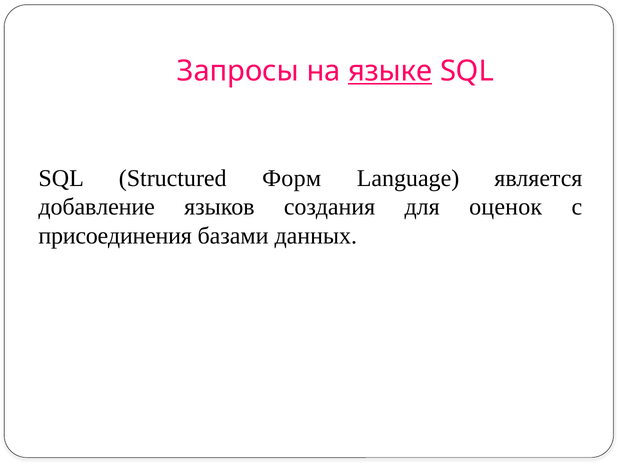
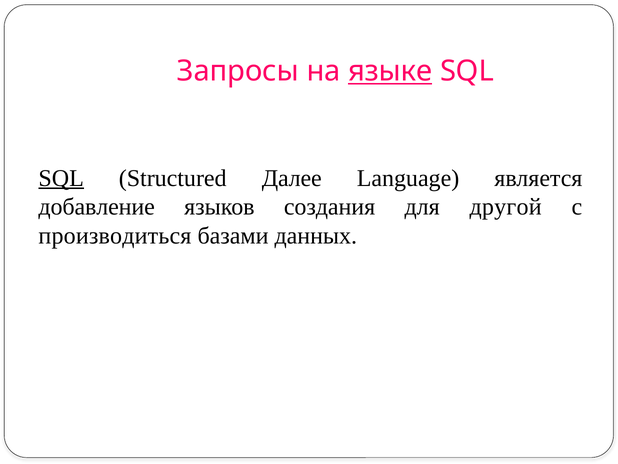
SQL at (61, 178) underline: none -> present
Форм: Форм -> Далее
оценок: оценок -> другой
присоединения: присоединения -> производиться
